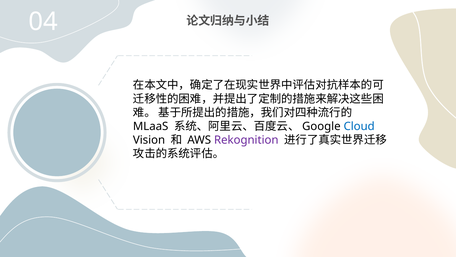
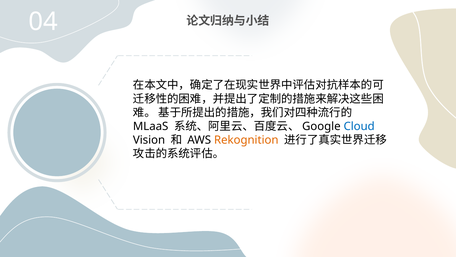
Rekognition colour: purple -> orange
